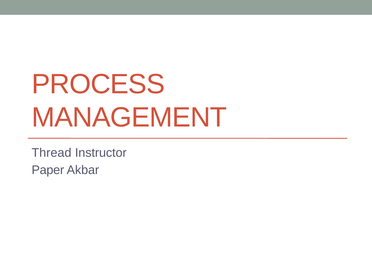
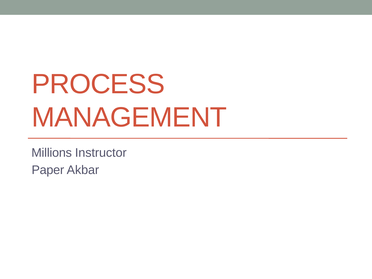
Thread: Thread -> Millions
